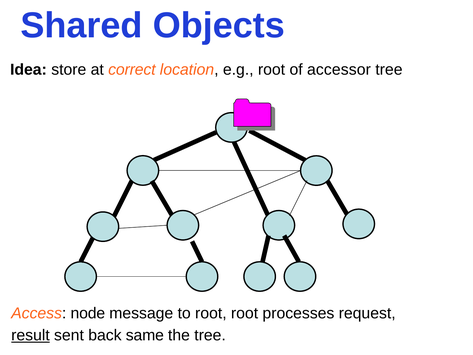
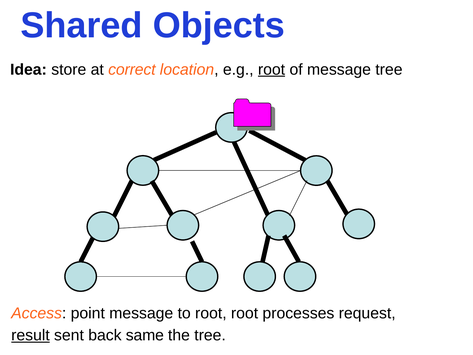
root at (272, 69) underline: none -> present
of accessor: accessor -> message
node: node -> point
